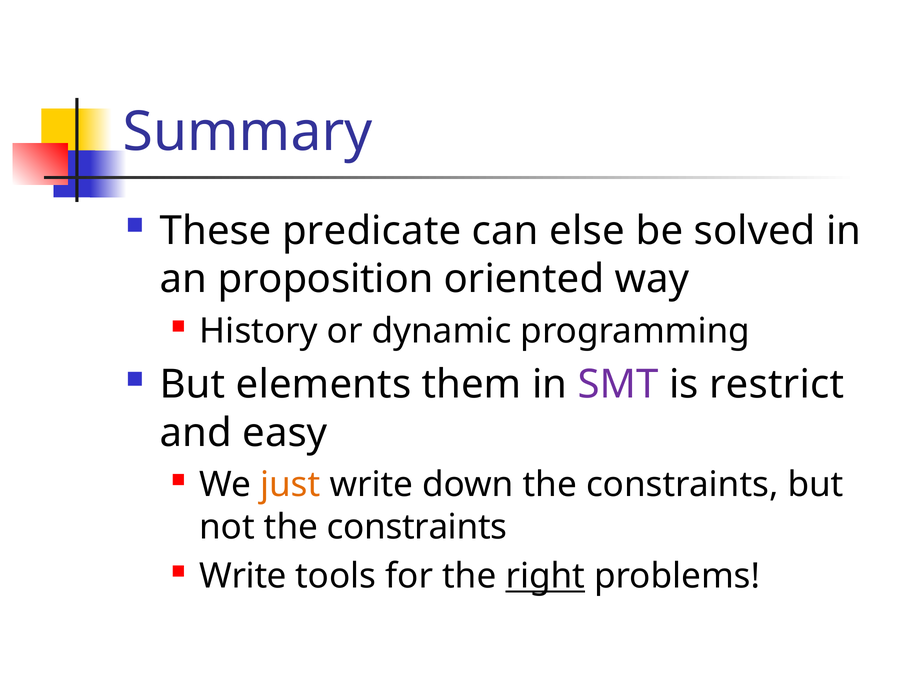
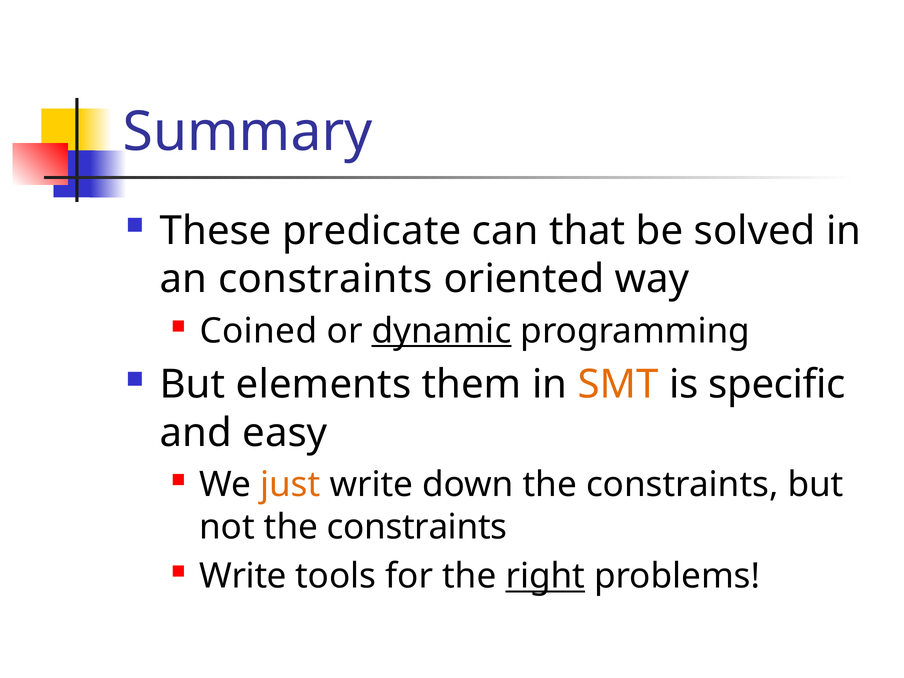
else: else -> that
an proposition: proposition -> constraints
History: History -> Coined
dynamic underline: none -> present
SMT colour: purple -> orange
restrict: restrict -> specific
